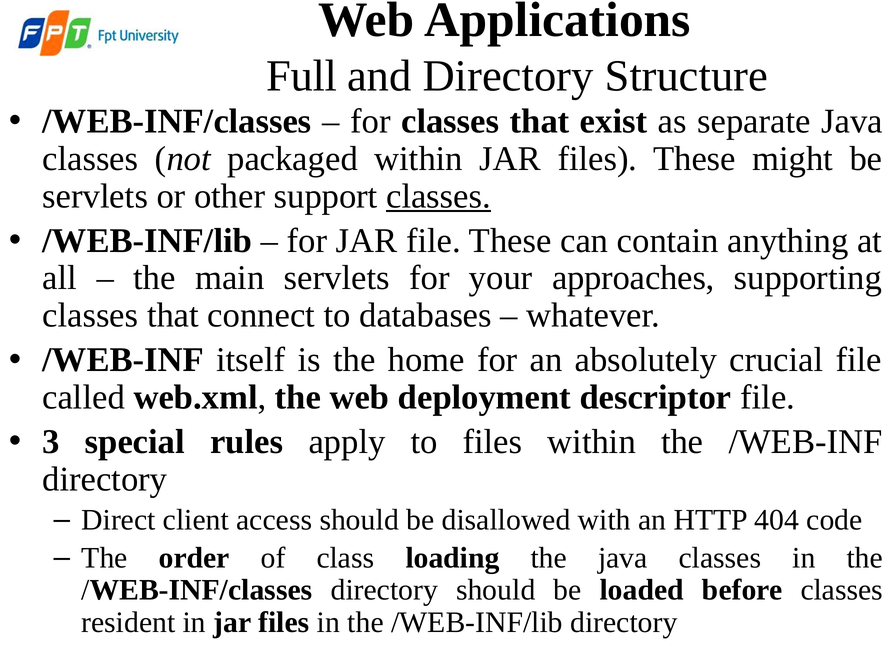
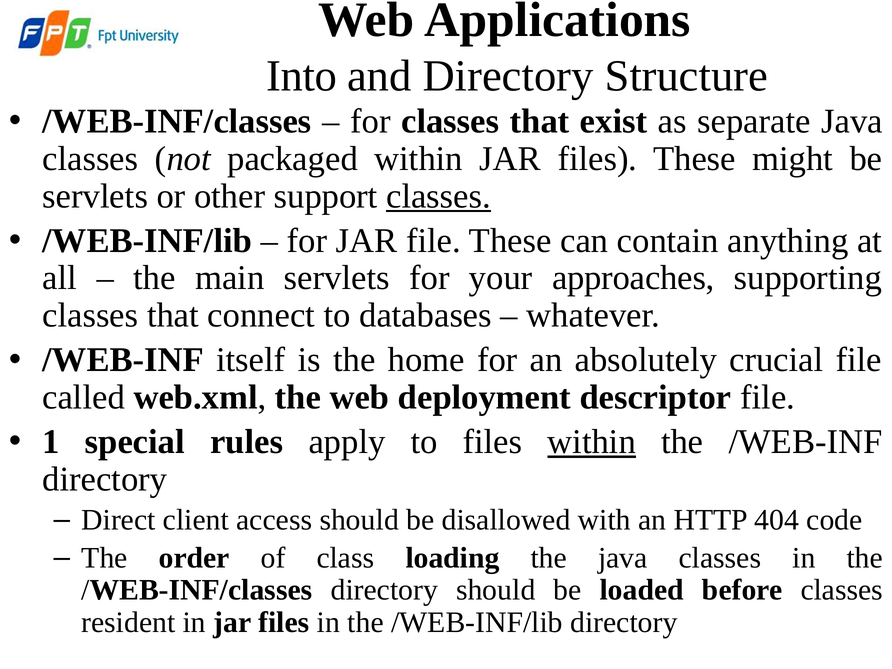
Full: Full -> Into
3: 3 -> 1
within at (592, 442) underline: none -> present
